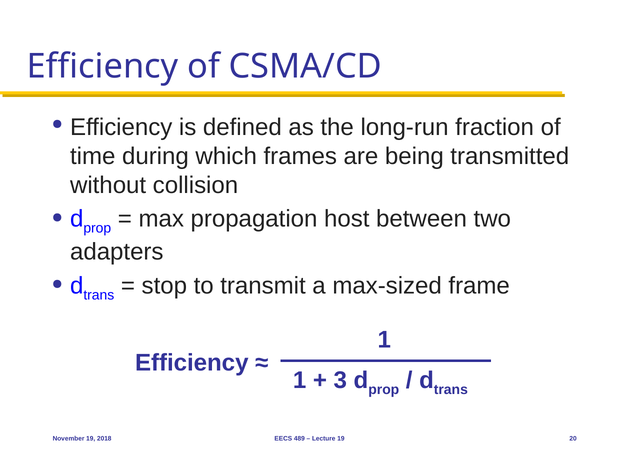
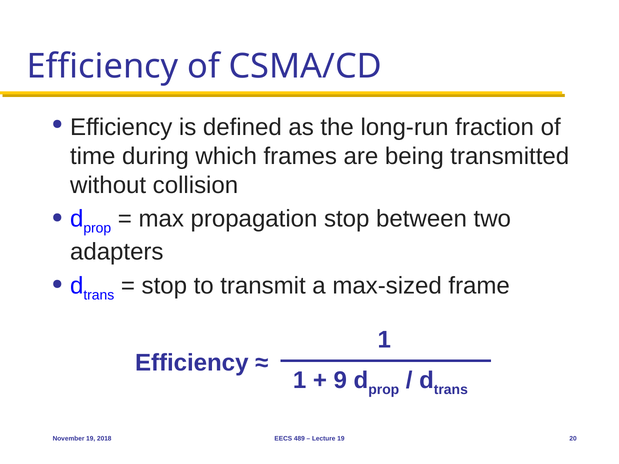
propagation host: host -> stop
3: 3 -> 9
